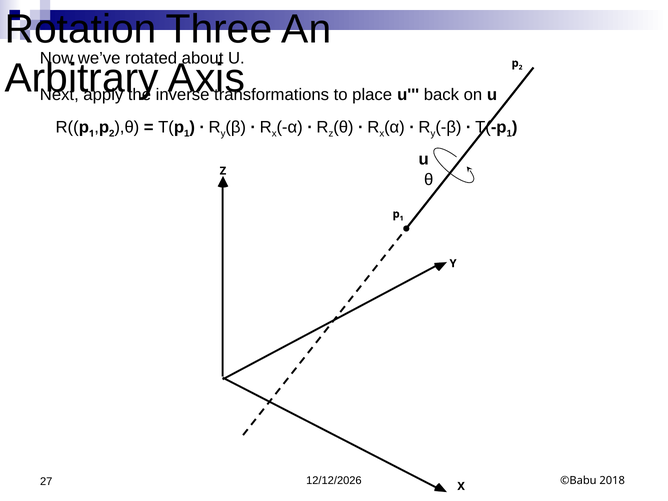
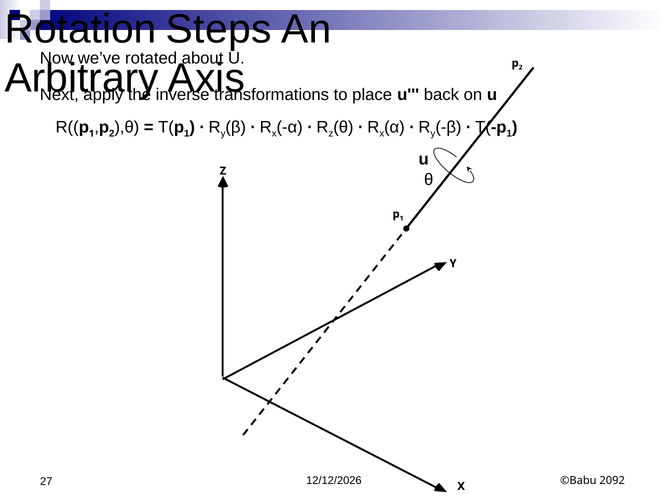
Three: Three -> Steps
2018: 2018 -> 2092
